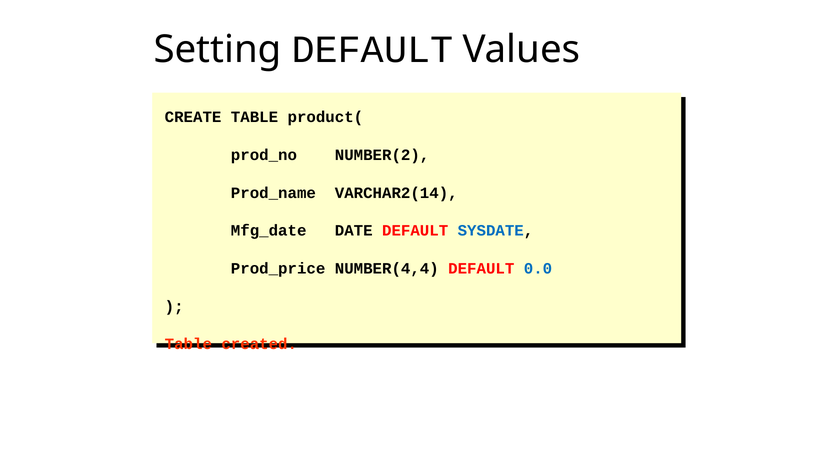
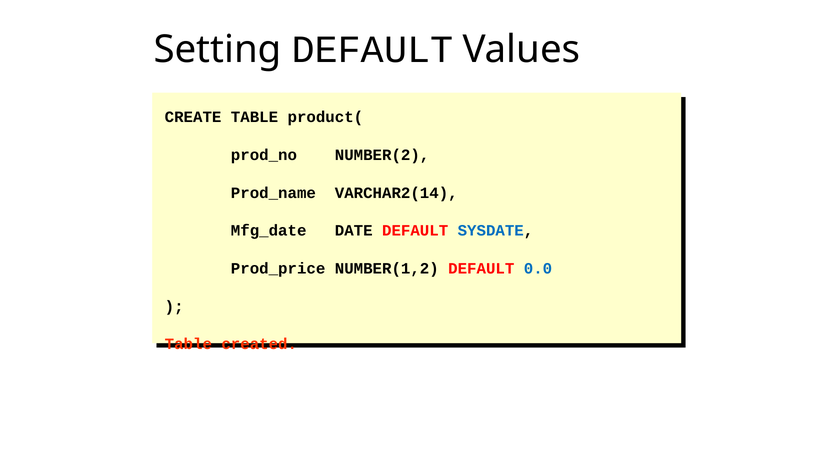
NUMBER(4,4: NUMBER(4,4 -> NUMBER(1,2
